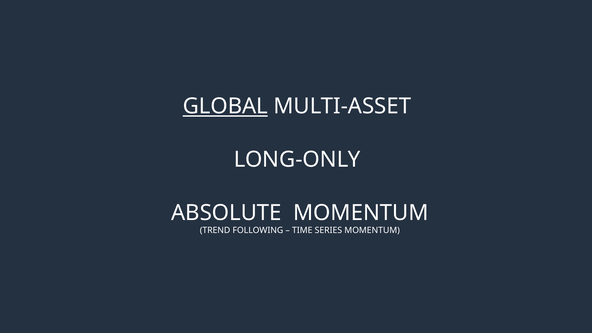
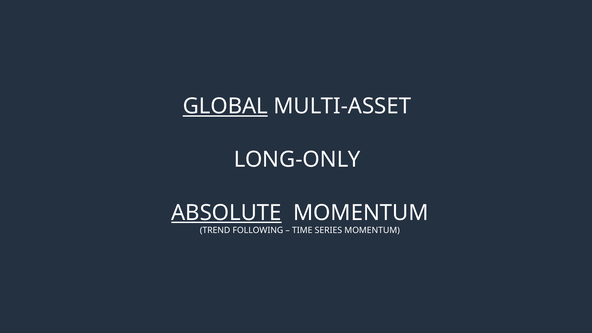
ABSOLUTE underline: none -> present
